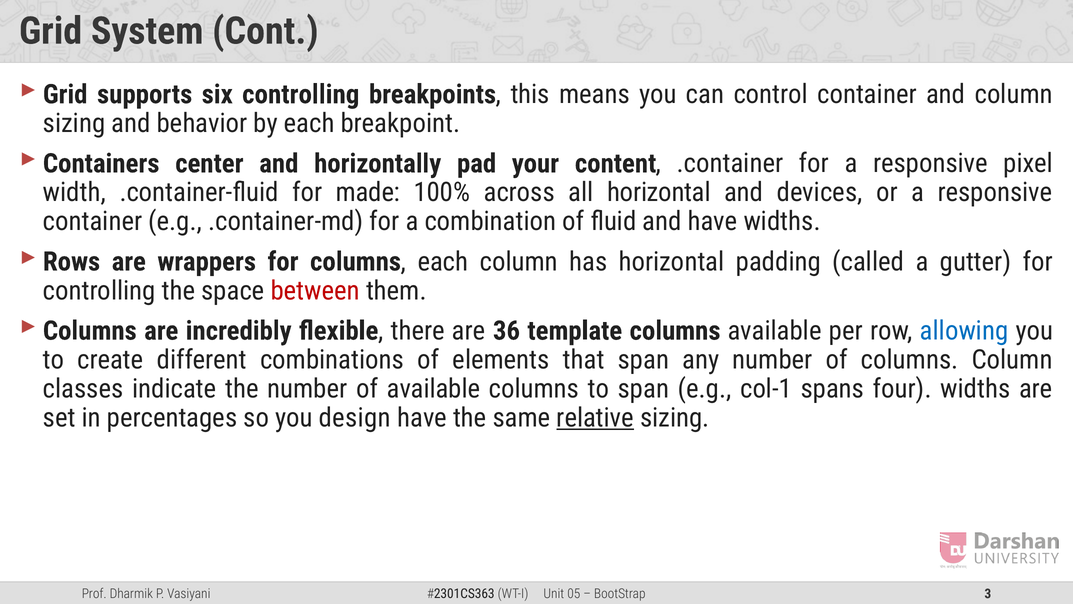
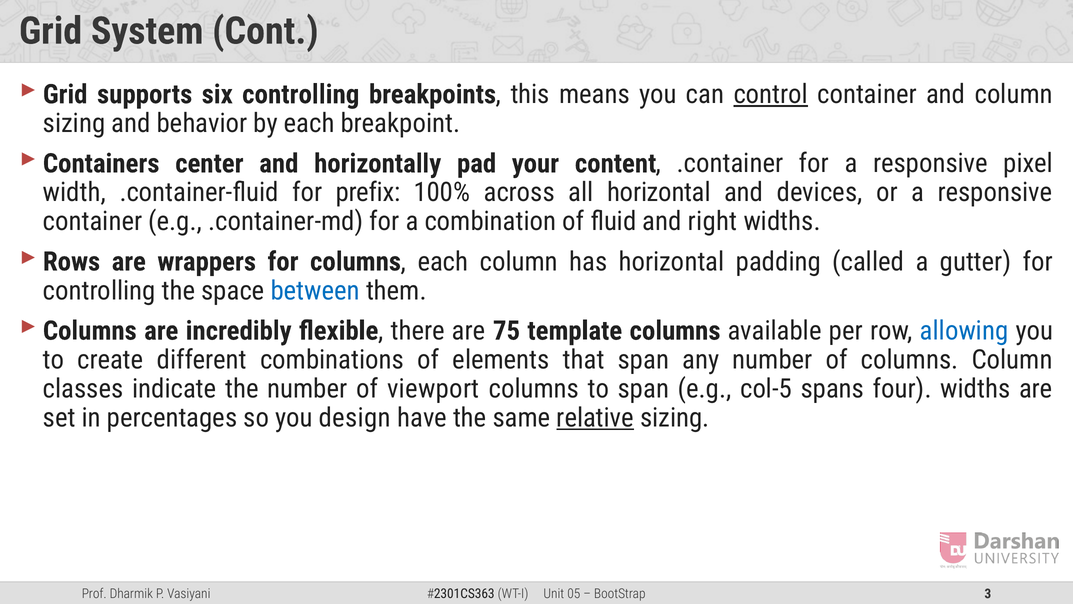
control underline: none -> present
made: made -> prefix
and have: have -> right
between colour: red -> blue
36: 36 -> 75
of available: available -> viewport
col-1: col-1 -> col-5
